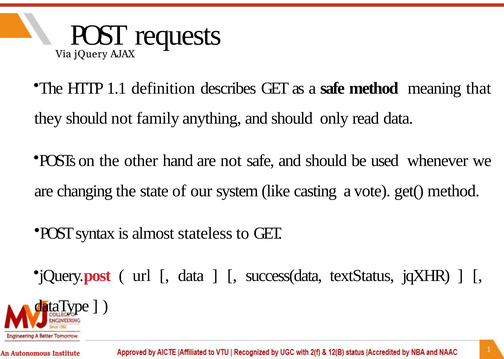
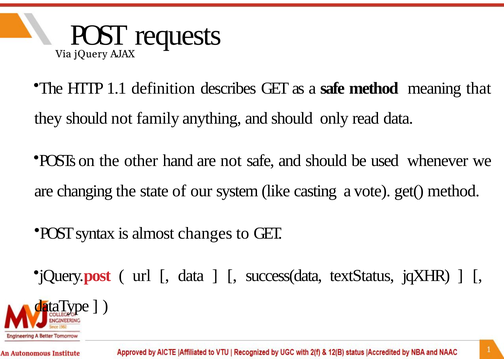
stateless: stateless -> changes
